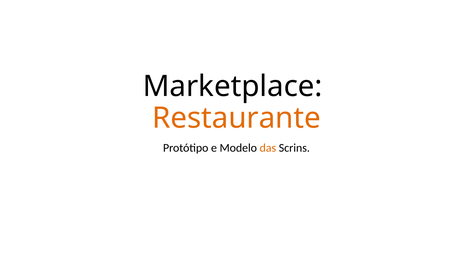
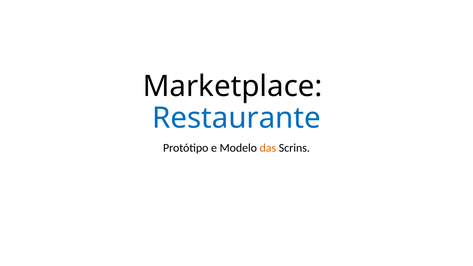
Restaurante colour: orange -> blue
